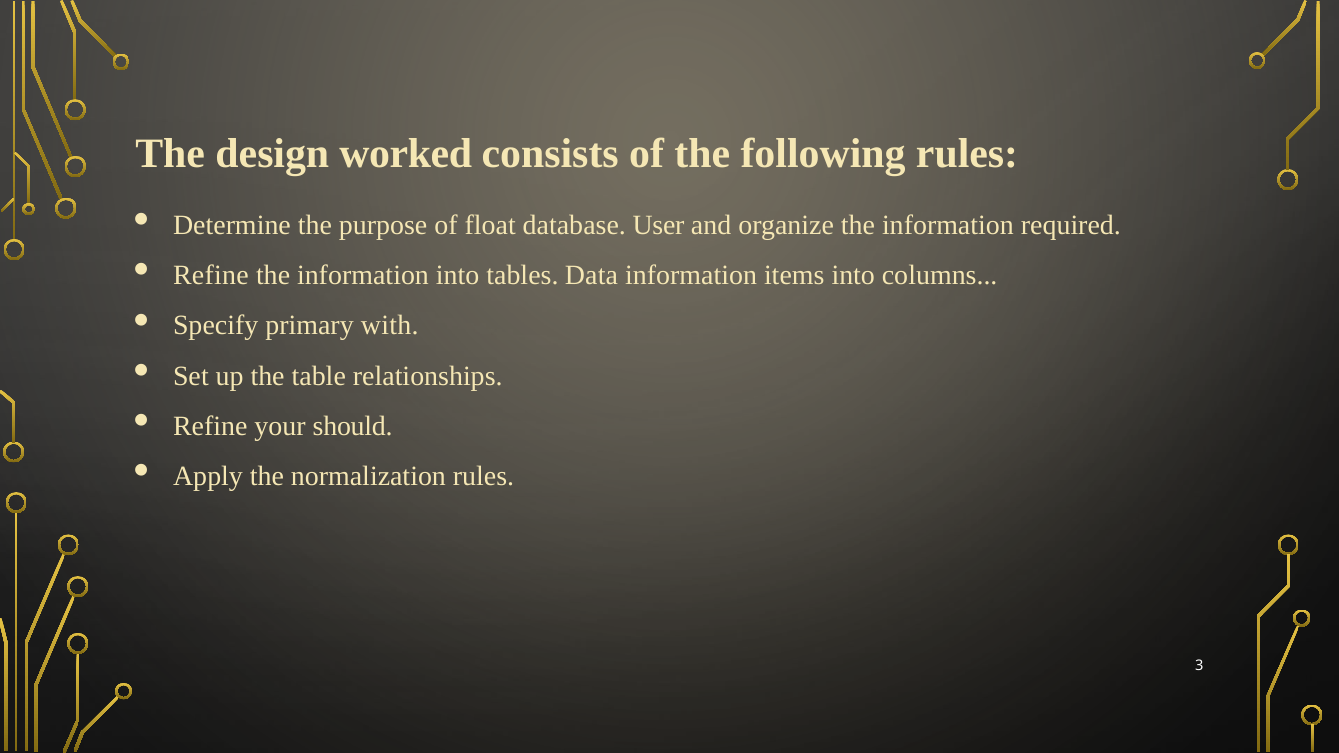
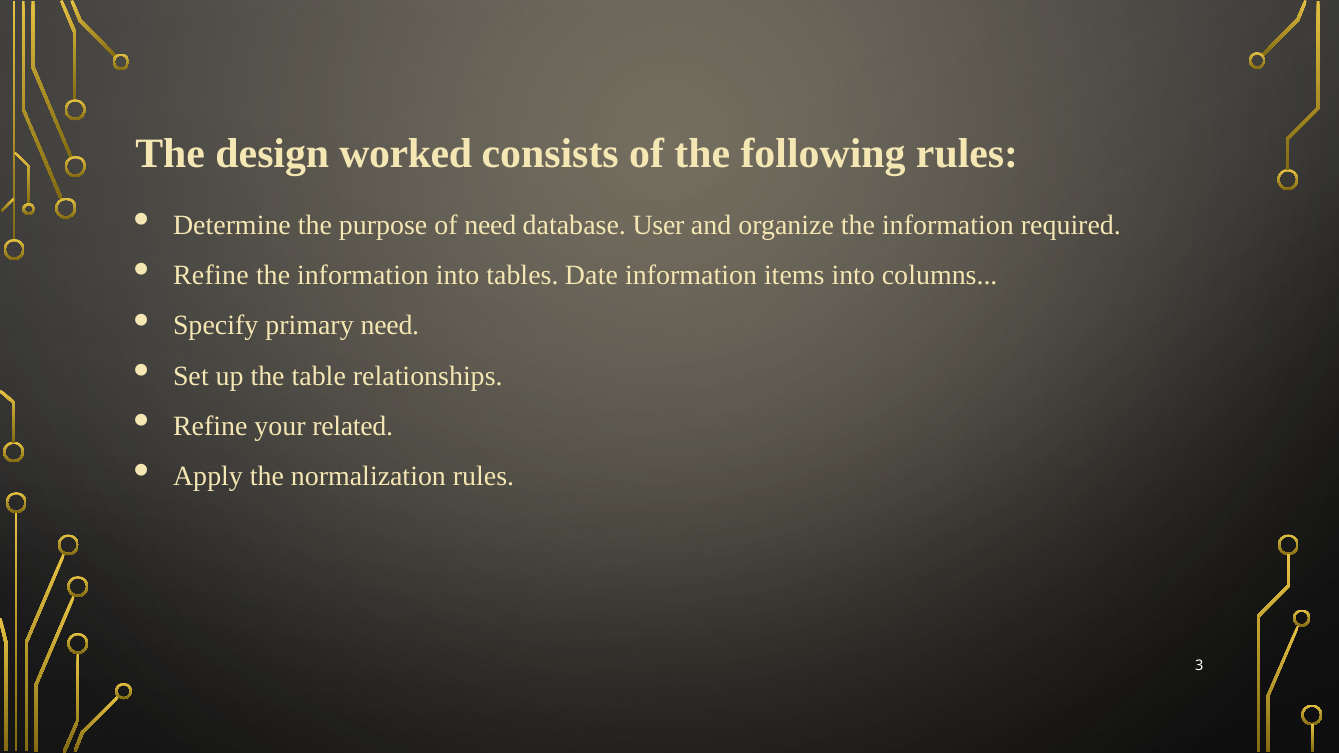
of float: float -> need
Data: Data -> Date
primary with: with -> need
should: should -> related
